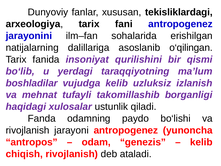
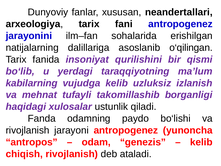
tekisliklardagi: tekisliklardagi -> neandertallari
boshladilar: boshladilar -> kabilarning
